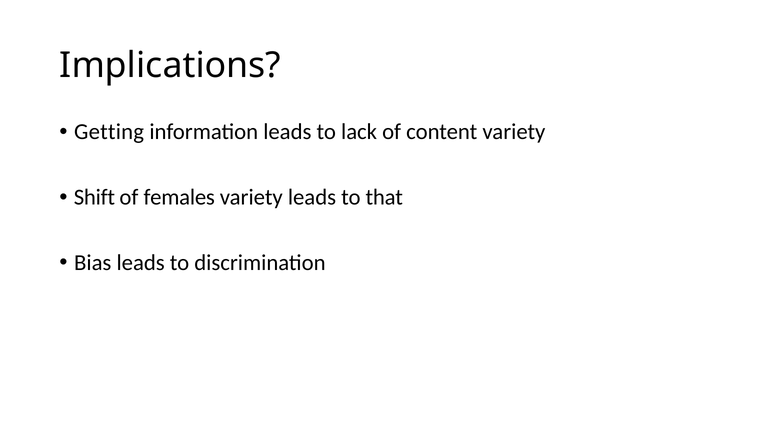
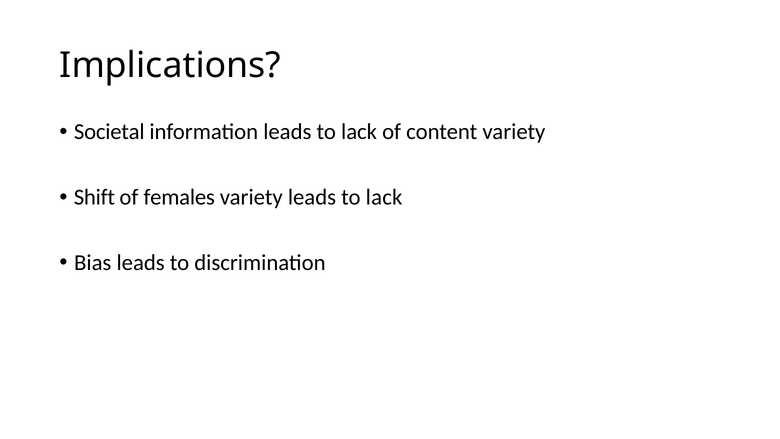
Getting: Getting -> Societal
variety leads to that: that -> lack
